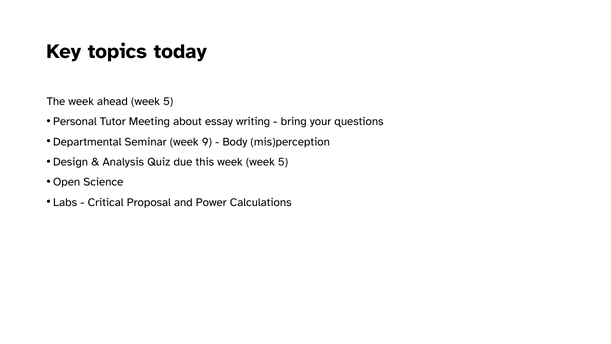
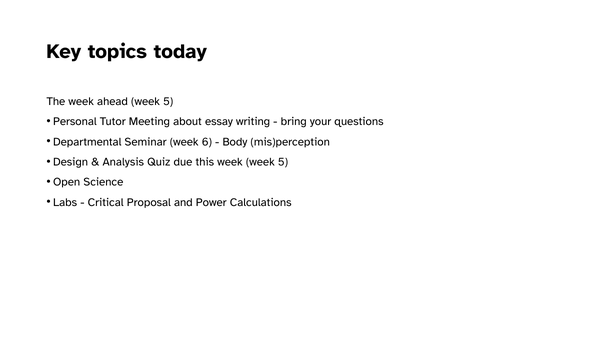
9: 9 -> 6
